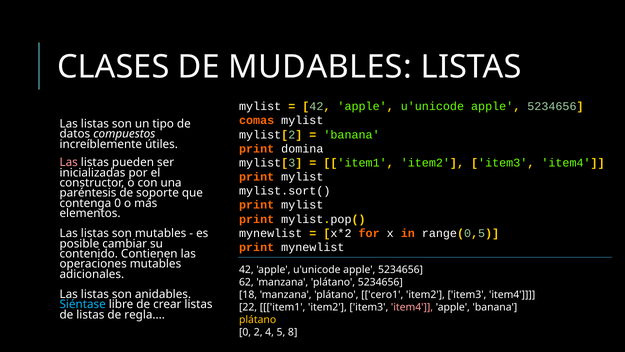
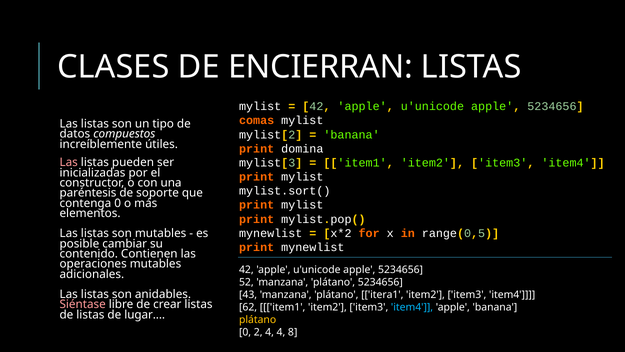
MUDABLES: MUDABLES -> ENCIERRAN
62: 62 -> 52
18: 18 -> 43
cero1: cero1 -> itera1
Siéntase colour: light blue -> pink
22: 22 -> 62
item4 at (412, 307) colour: pink -> light blue
regla: regla -> lugar
4 5: 5 -> 4
